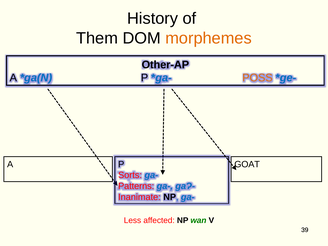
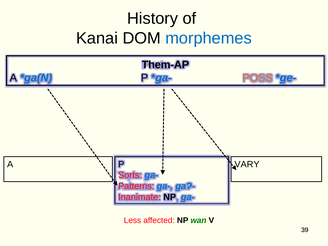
Them: Them -> Kanai
morphemes colour: orange -> blue
Other-AP: Other-AP -> Them-AP
GOAT: GOAT -> VARY
